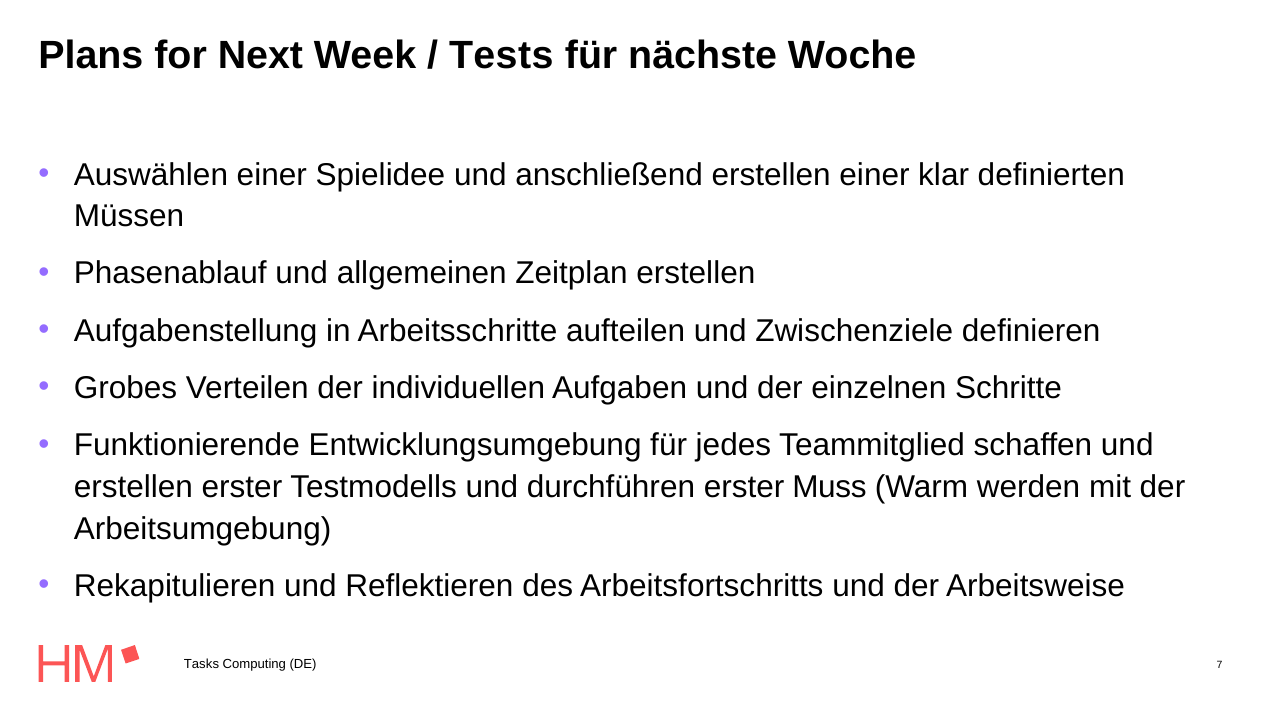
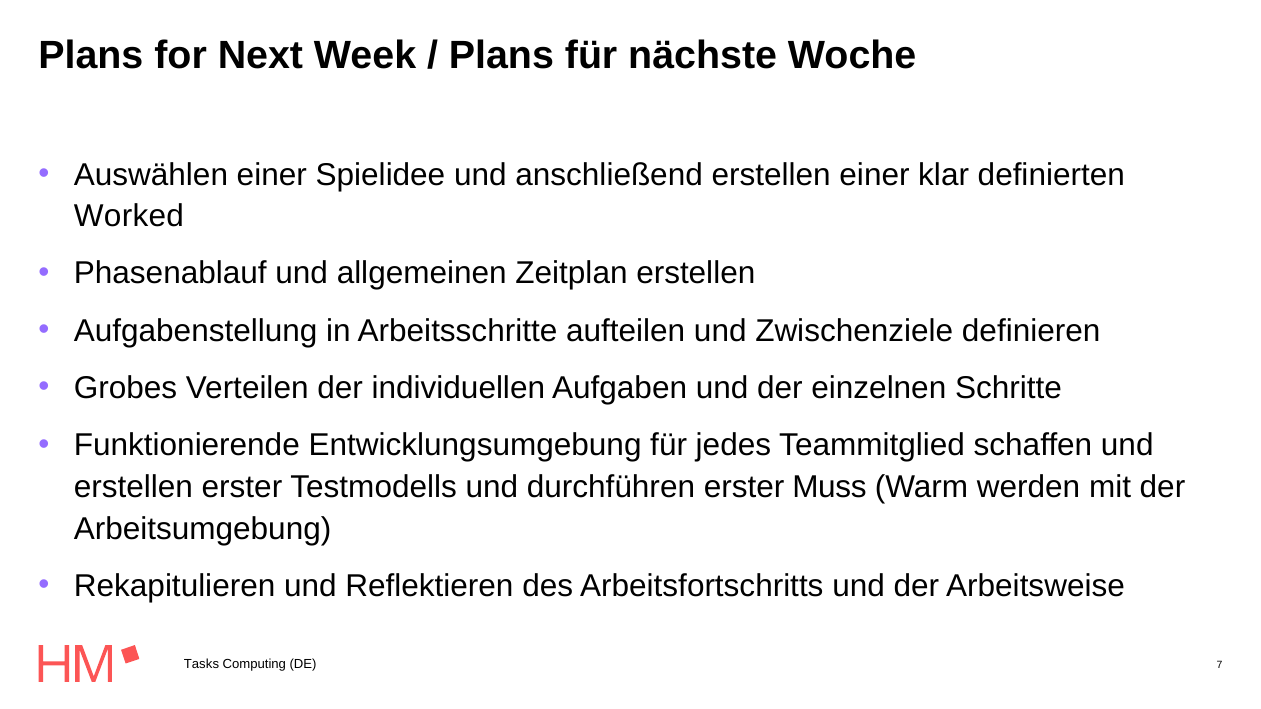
Tests at (501, 56): Tests -> Plans
Müssen: Müssen -> Worked
